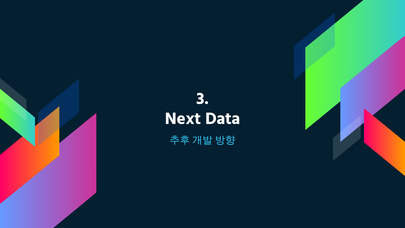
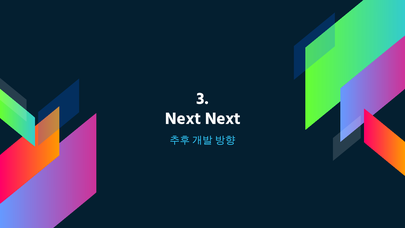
Next Data: Data -> Next
